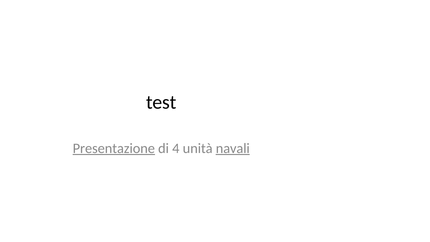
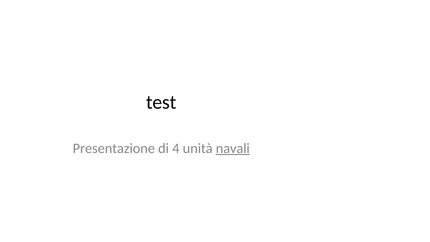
Presentazione underline: present -> none
